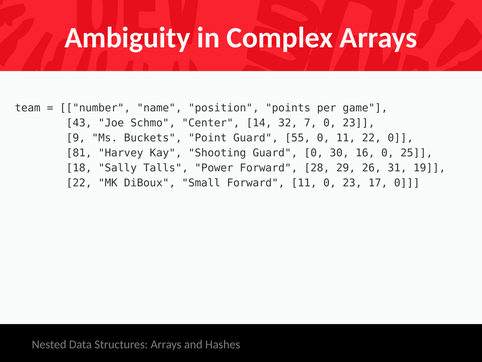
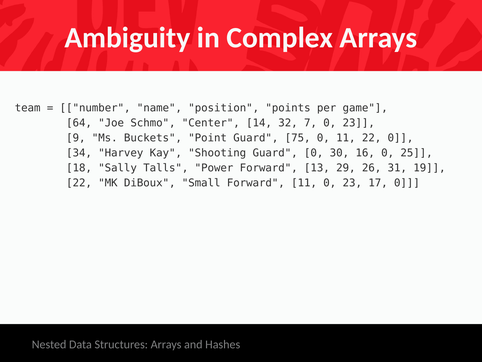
43: 43 -> 64
55: 55 -> 75
81: 81 -> 34
28: 28 -> 13
